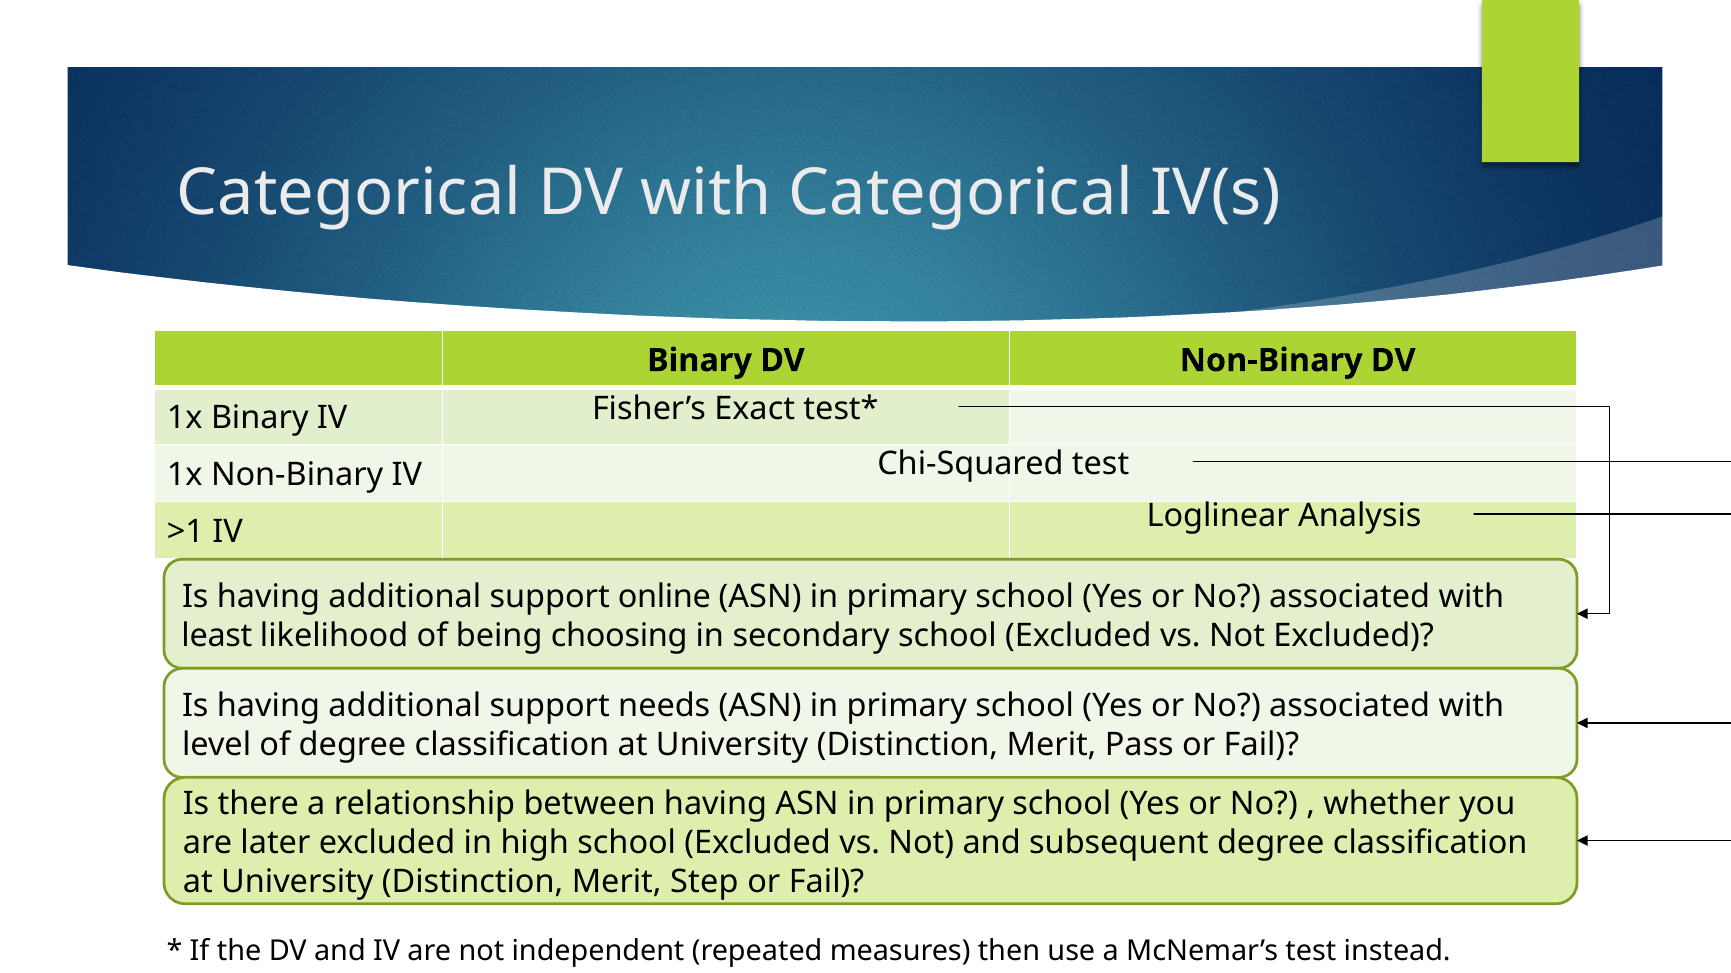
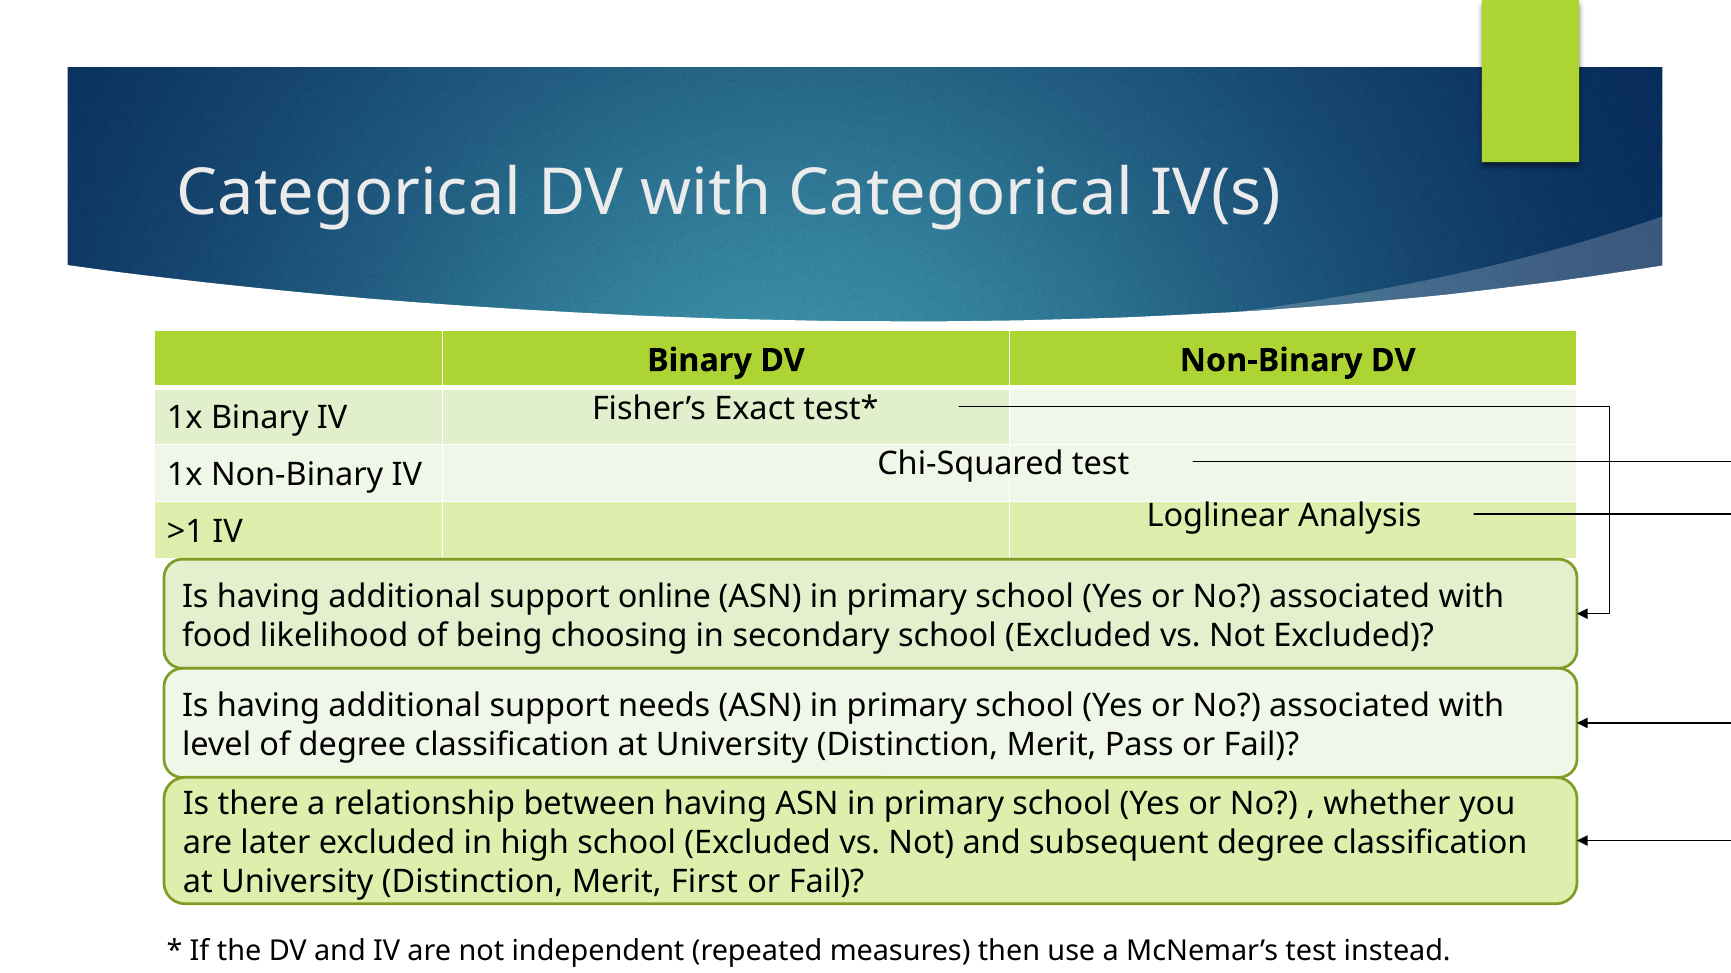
least: least -> food
Step: Step -> First
